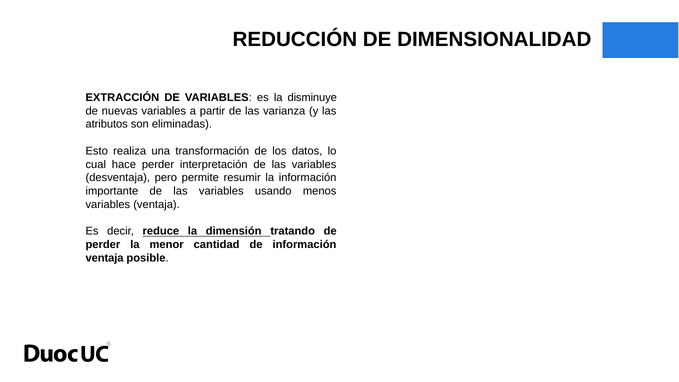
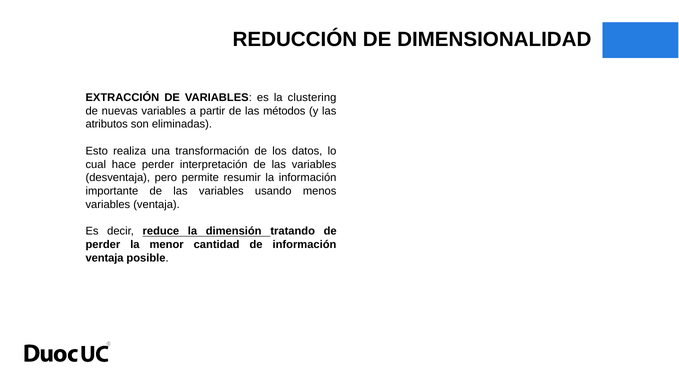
disminuye: disminuye -> clustering
varianza: varianza -> métodos
